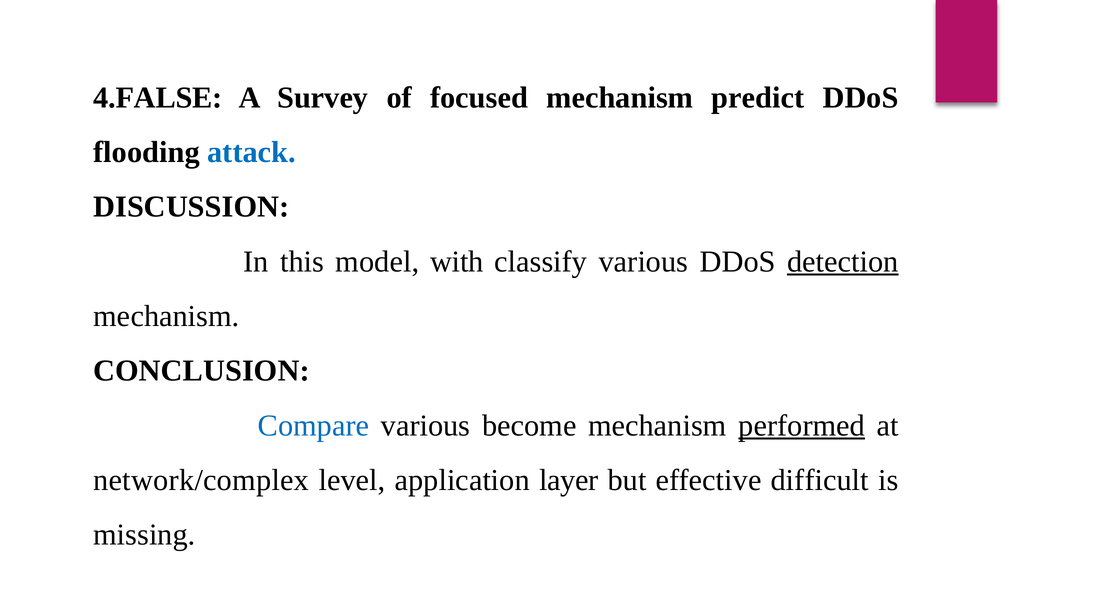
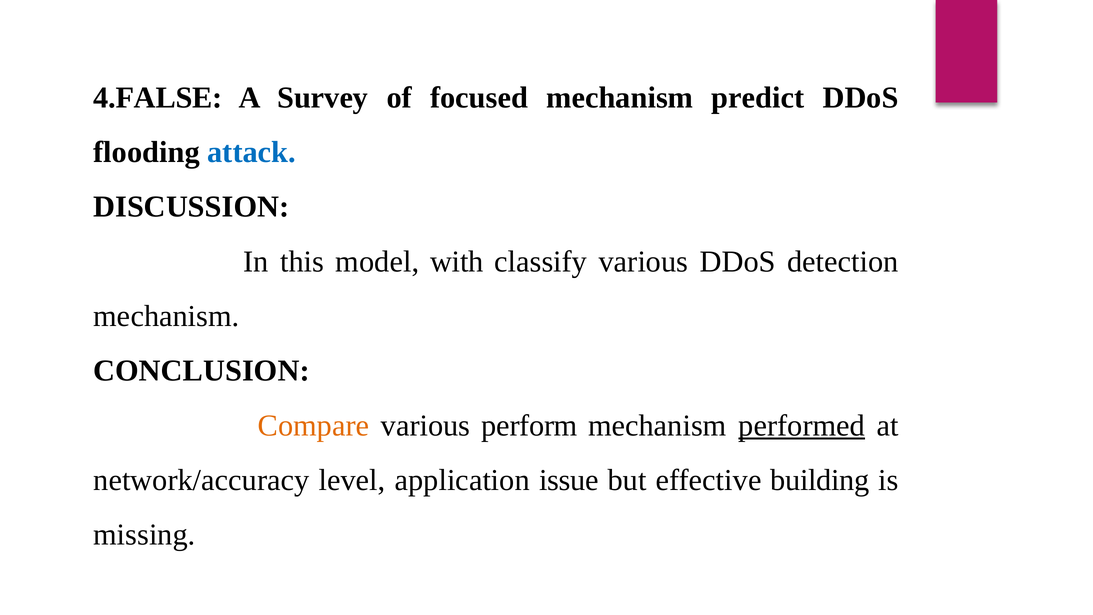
detection underline: present -> none
Compare colour: blue -> orange
become: become -> perform
network/complex: network/complex -> network/accuracy
layer: layer -> issue
difficult: difficult -> building
